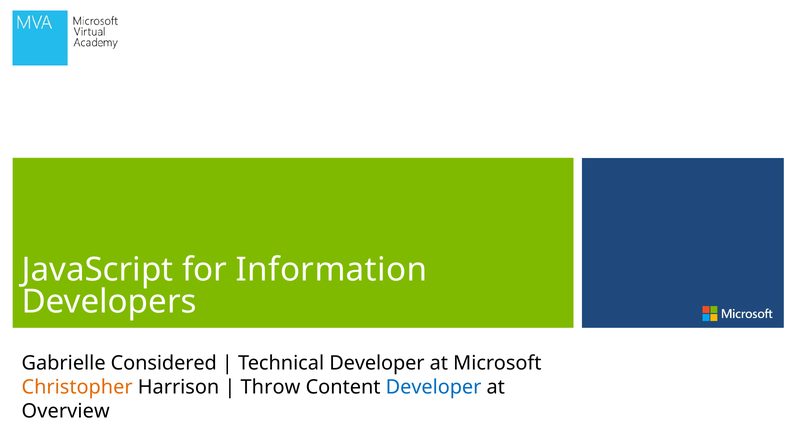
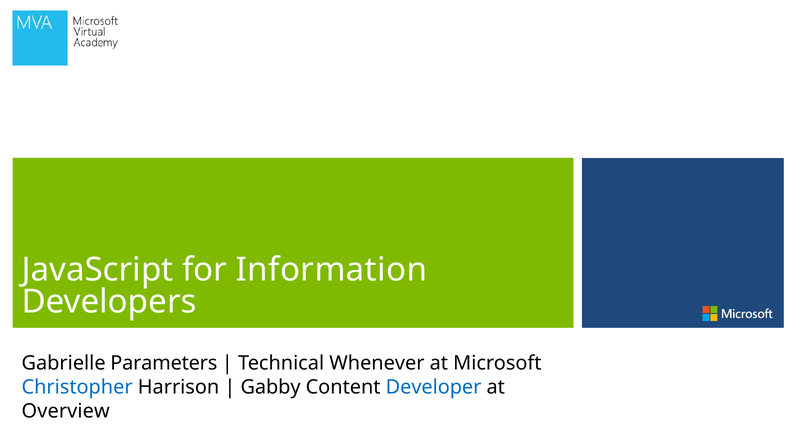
Considered: Considered -> Parameters
Technical Developer: Developer -> Whenever
Christopher colour: orange -> blue
Throw: Throw -> Gabby
